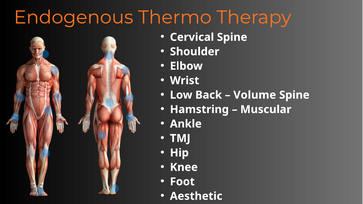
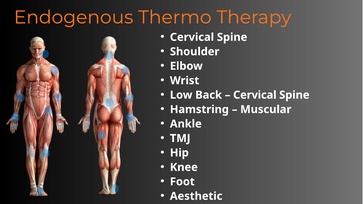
Volume at (255, 95): Volume -> Cervical
